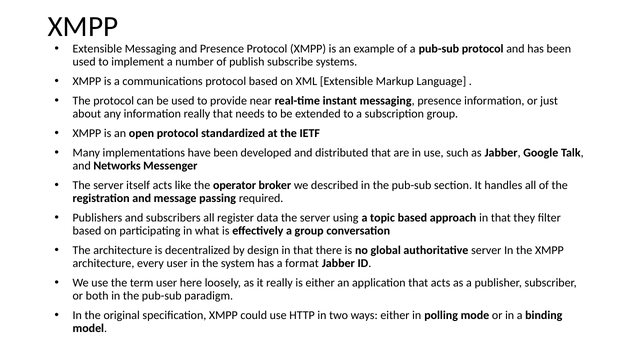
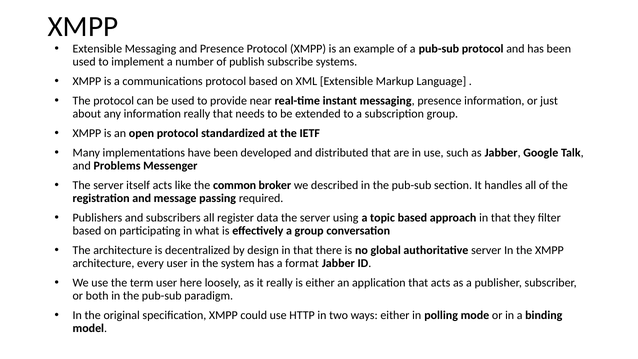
Networks: Networks -> Problems
operator: operator -> common
